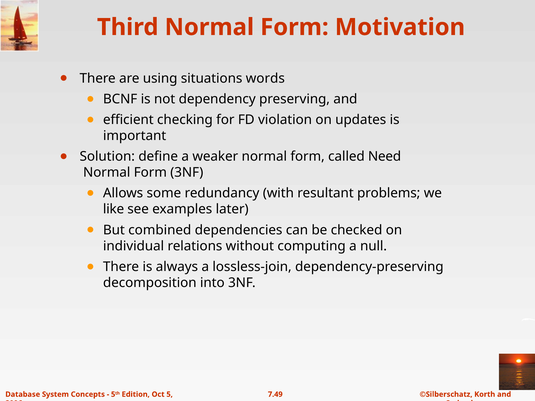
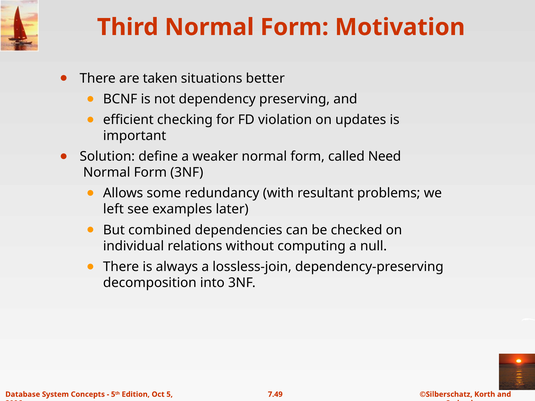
using: using -> taken
words: words -> better
like: like -> left
